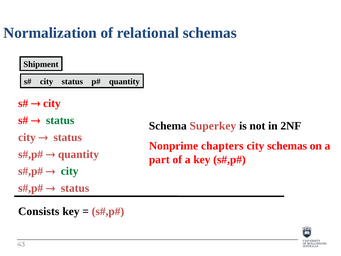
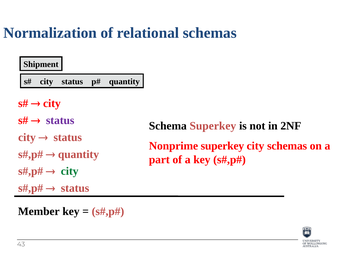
status at (60, 120) colour: green -> purple
Nonprime chapters: chapters -> superkey
Consists: Consists -> Member
